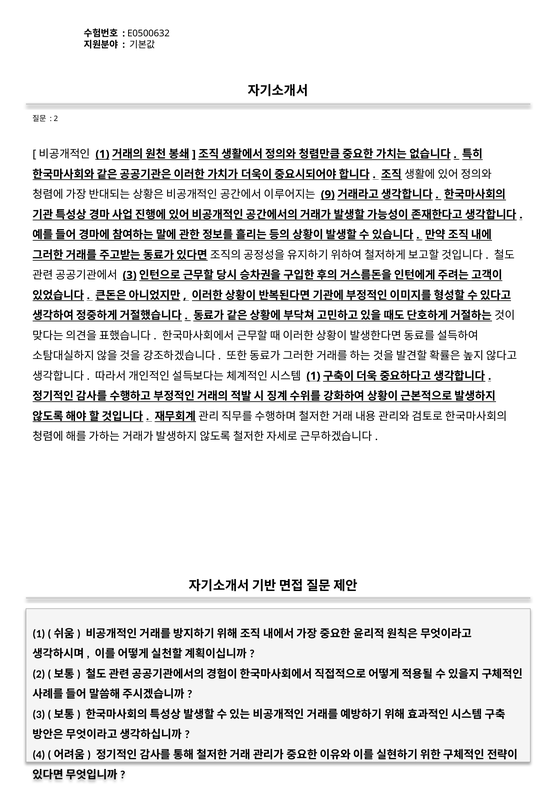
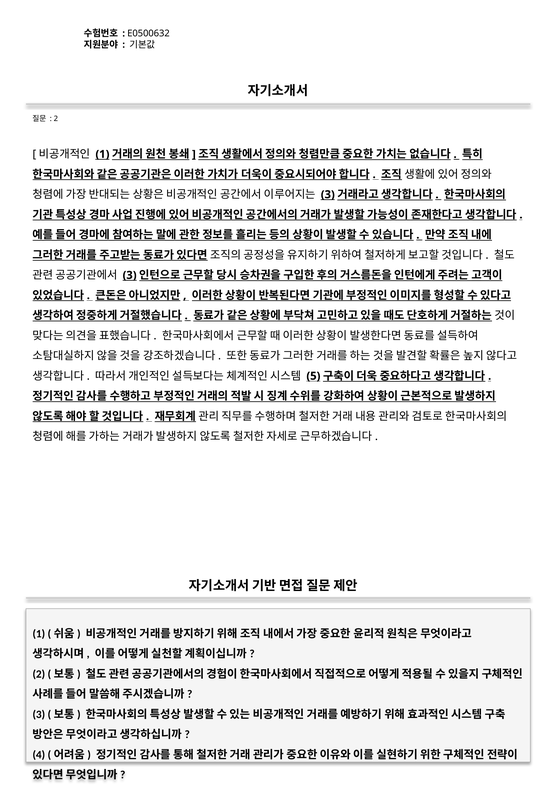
9 at (328, 195): 9 -> 3
1 at (313, 376): 1 -> 5
